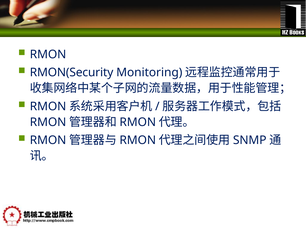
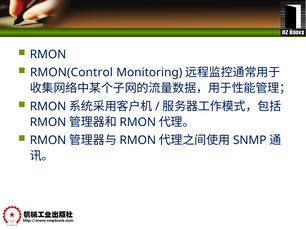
RMON(Security: RMON(Security -> RMON(Control
